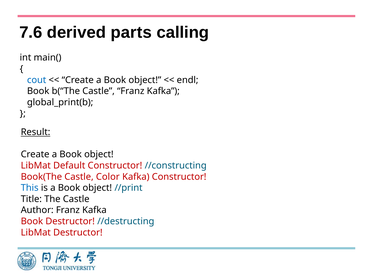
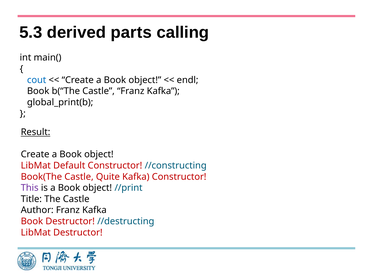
7.6: 7.6 -> 5.3
Color: Color -> Quite
This colour: blue -> purple
